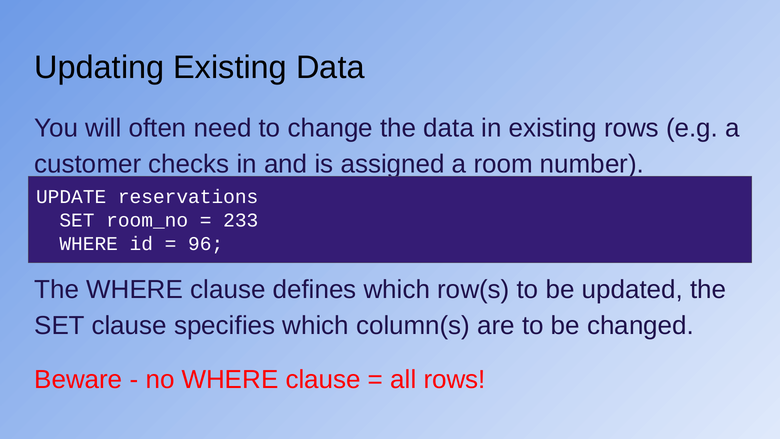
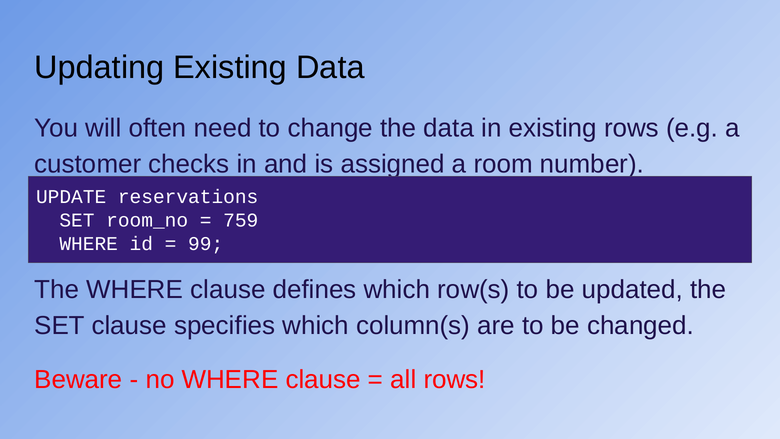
233: 233 -> 759
96: 96 -> 99
